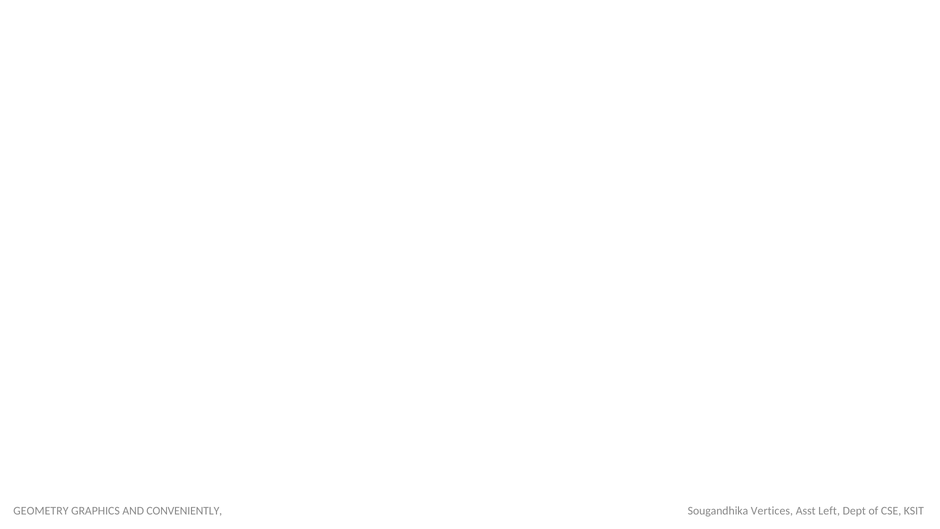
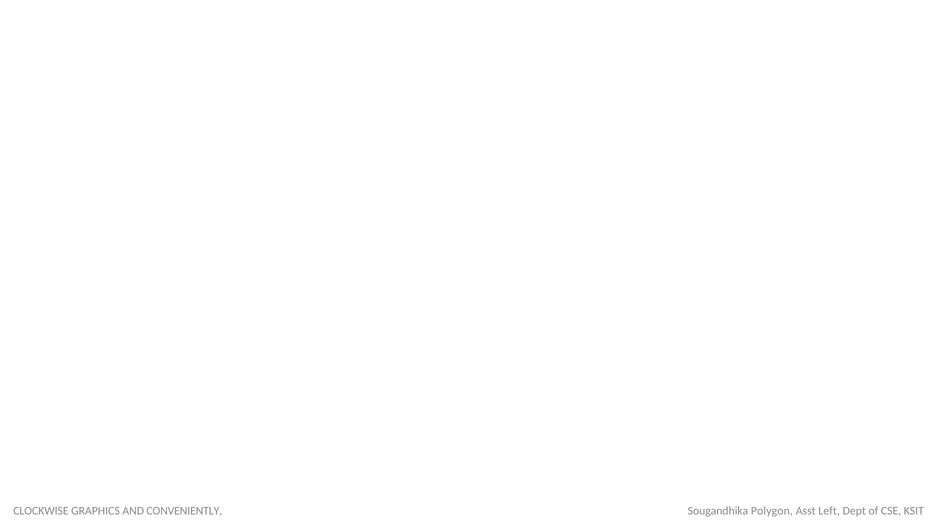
GEOMETRY: GEOMETRY -> CLOCKWISE
Vertices: Vertices -> Polygon
